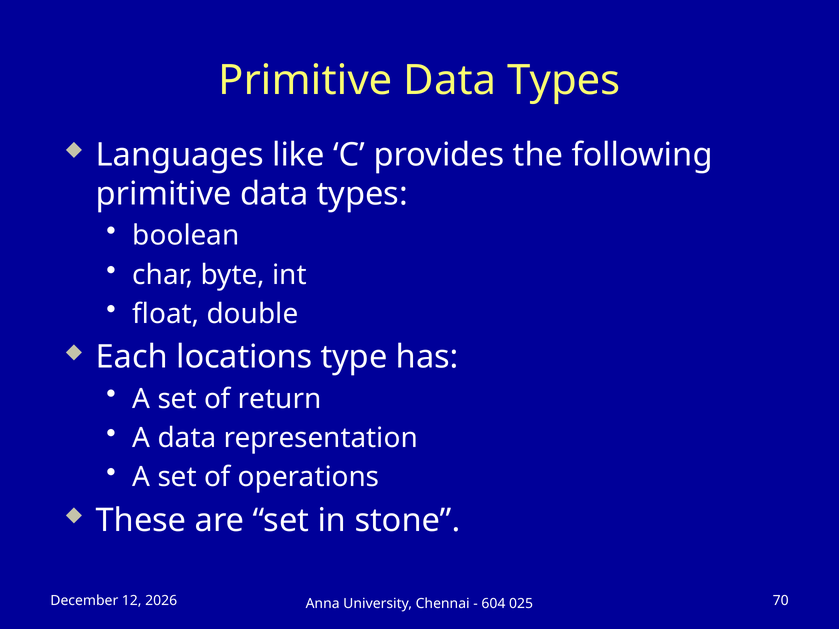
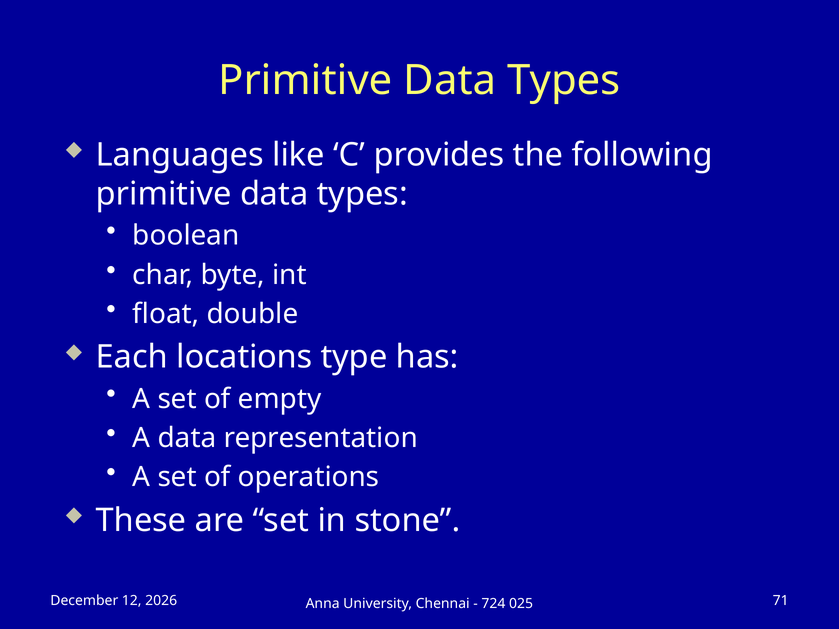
return: return -> empty
604: 604 -> 724
70: 70 -> 71
